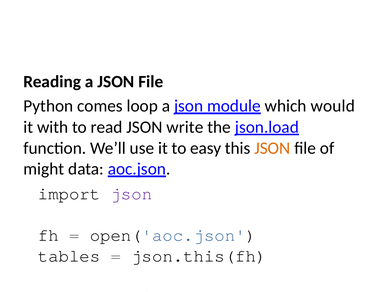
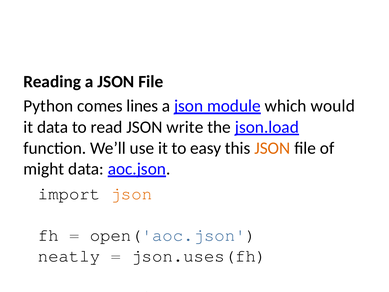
loop: loop -> lines
it with: with -> data
json at (131, 193) colour: purple -> orange
tables: tables -> neatly
json.this(fh: json.this(fh -> json.uses(fh
